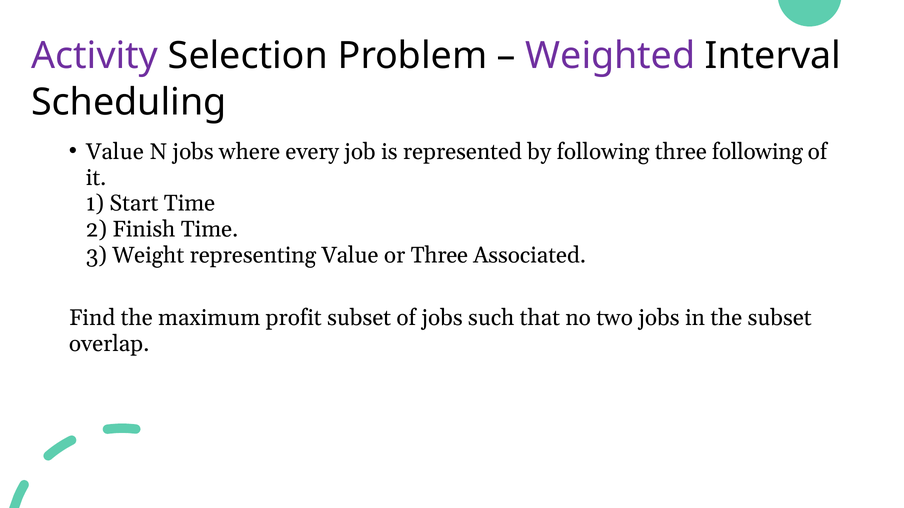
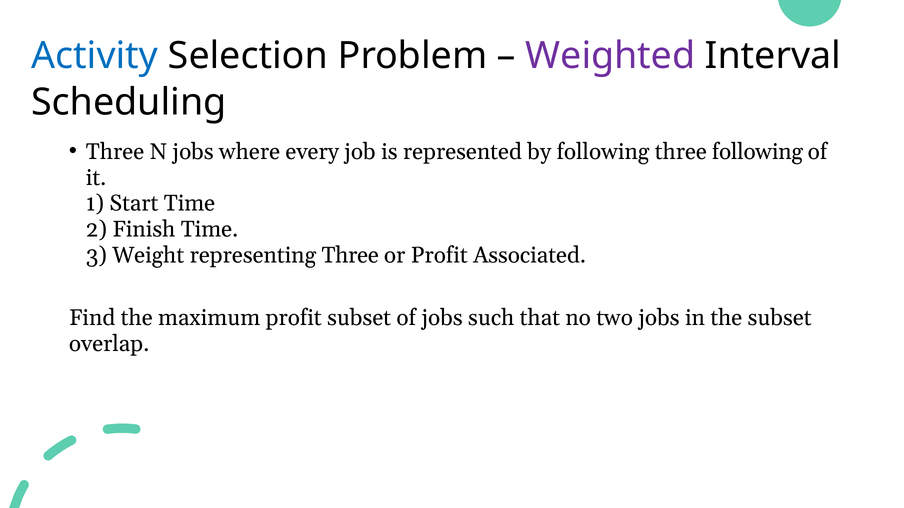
Activity colour: purple -> blue
Value at (115, 152): Value -> Three
representing Value: Value -> Three
or Three: Three -> Profit
